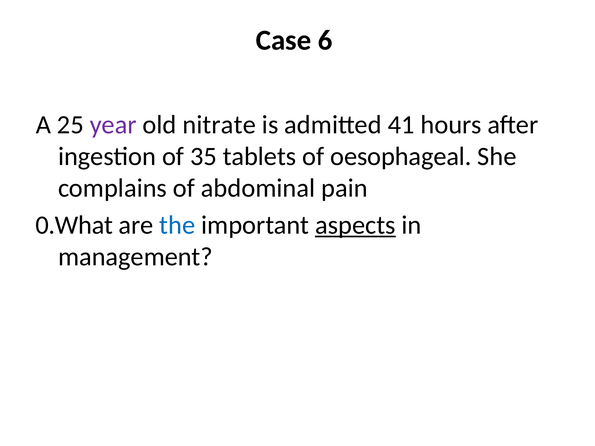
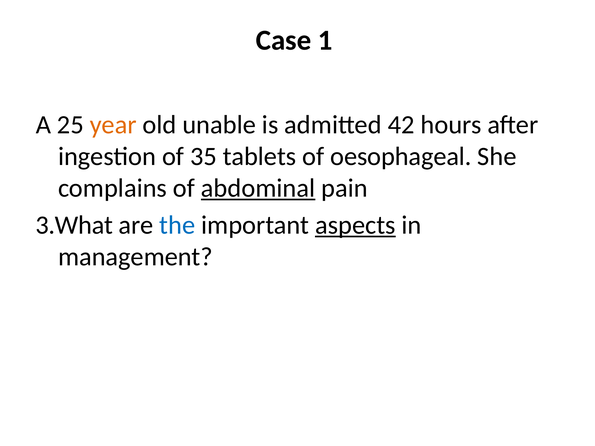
6: 6 -> 1
year colour: purple -> orange
nitrate: nitrate -> unable
41: 41 -> 42
abdominal underline: none -> present
0.What: 0.What -> 3.What
